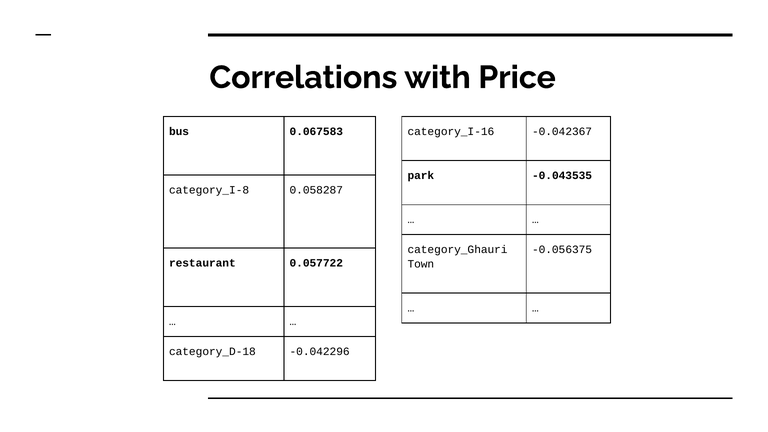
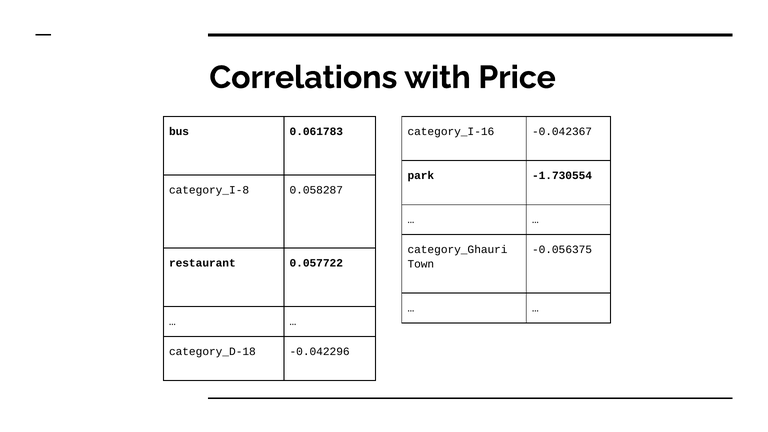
0.067583: 0.067583 -> 0.061783
-0.043535: -0.043535 -> -1.730554
